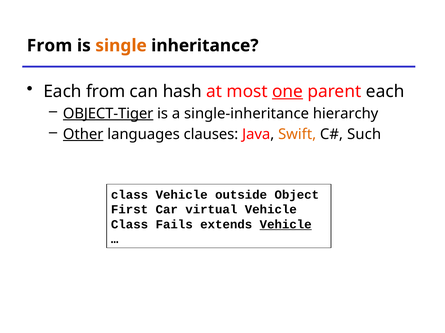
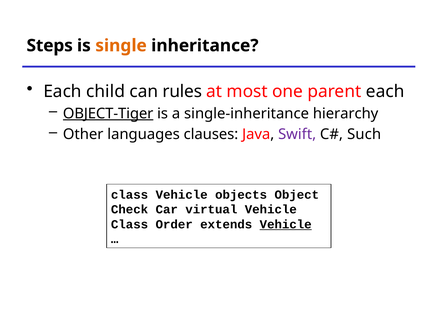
From at (50, 46): From -> Steps
Each from: from -> child
hash: hash -> rules
one underline: present -> none
Other underline: present -> none
Swift colour: orange -> purple
outside: outside -> objects
First: First -> Check
Fails: Fails -> Order
